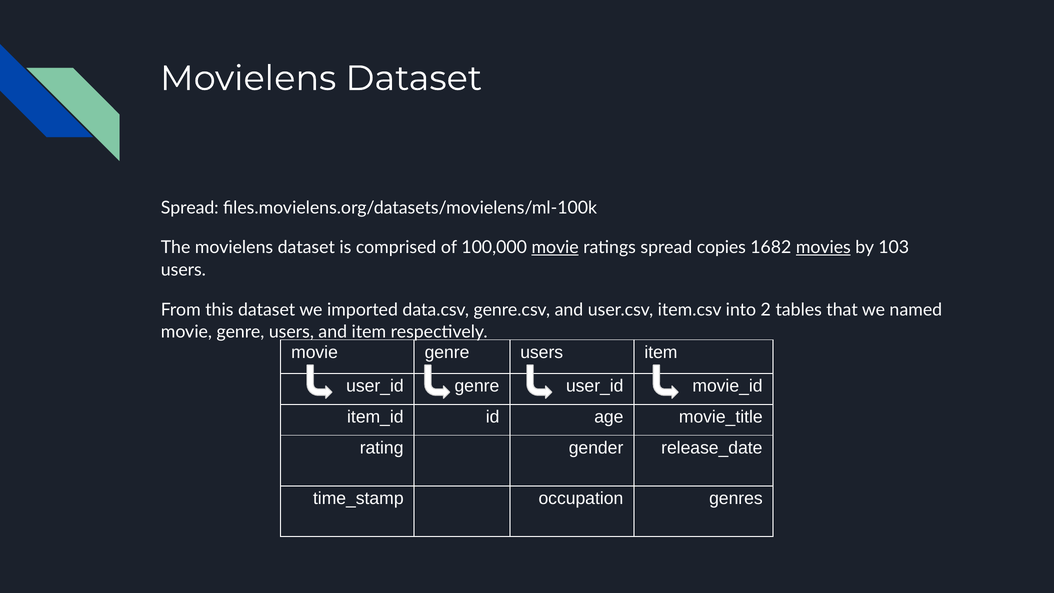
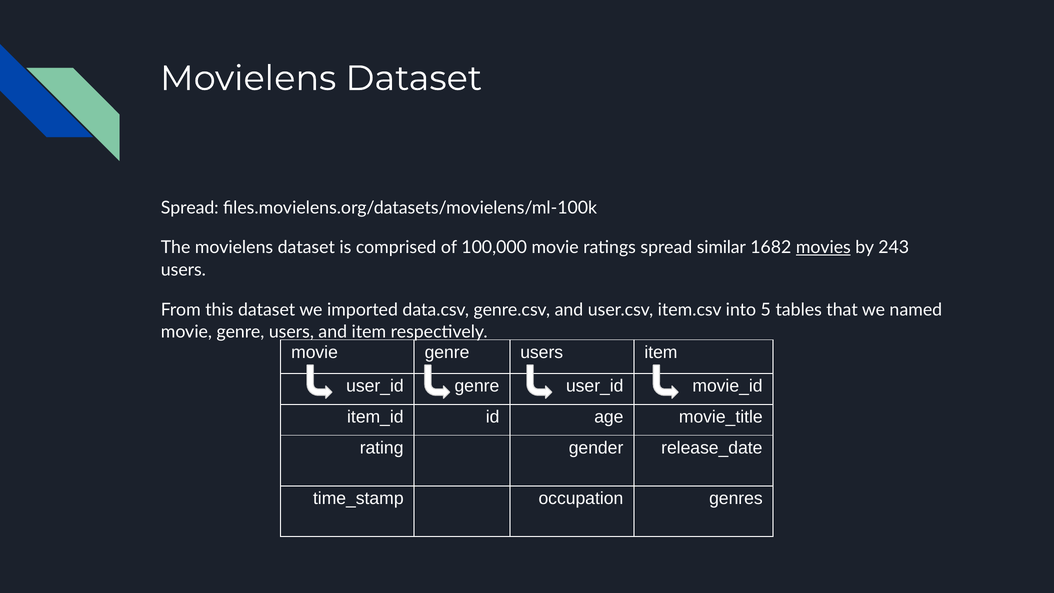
movie at (555, 247) underline: present -> none
copies: copies -> similar
103: 103 -> 243
2: 2 -> 5
